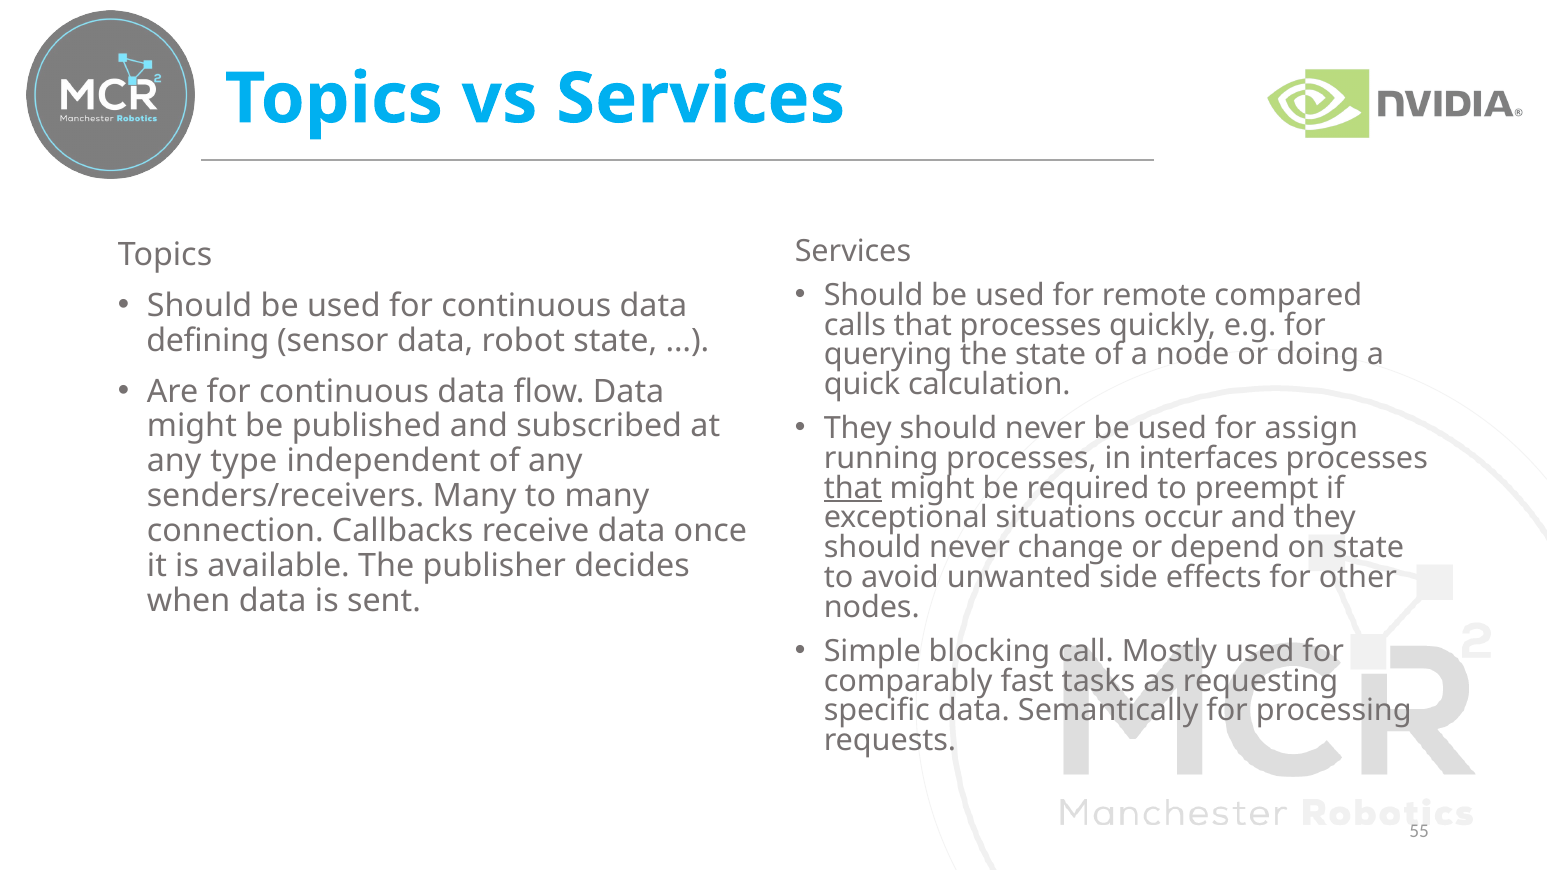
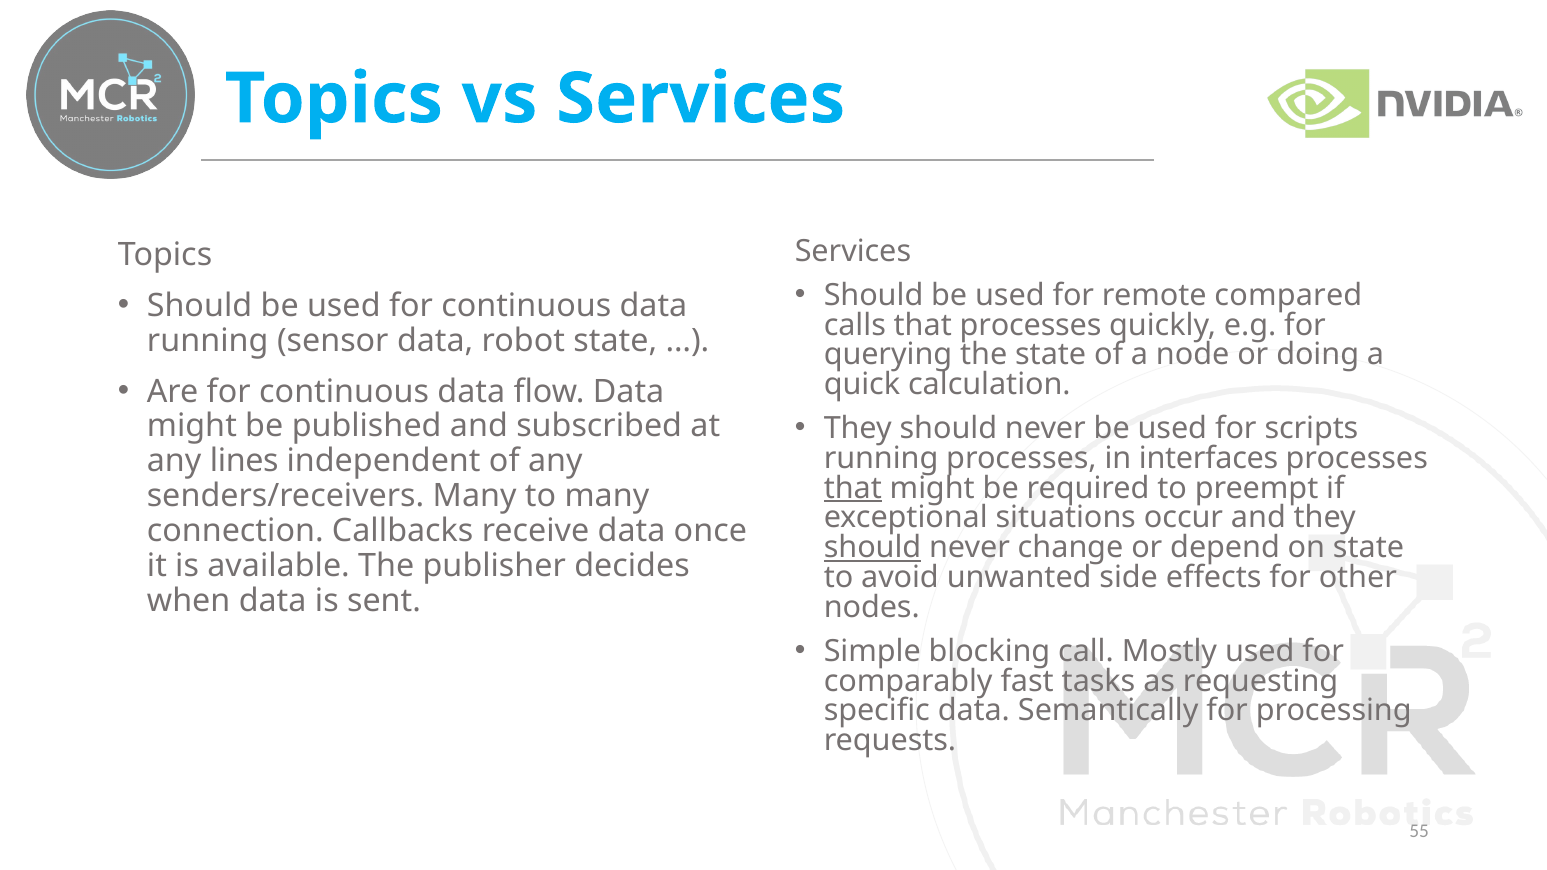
defining at (208, 341): defining -> running
assign: assign -> scripts
type: type -> lines
should at (873, 548) underline: none -> present
